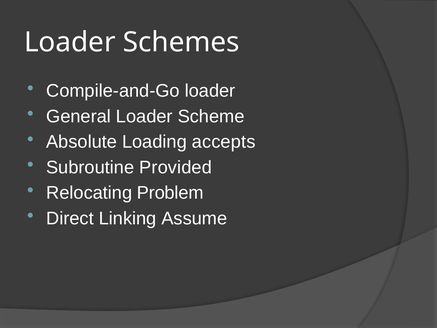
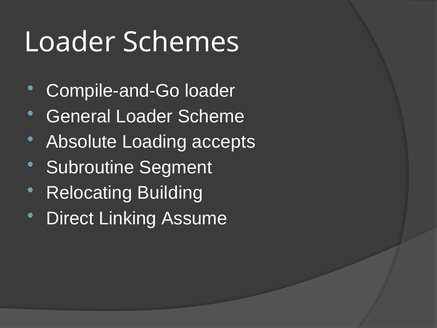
Provided: Provided -> Segment
Problem: Problem -> Building
